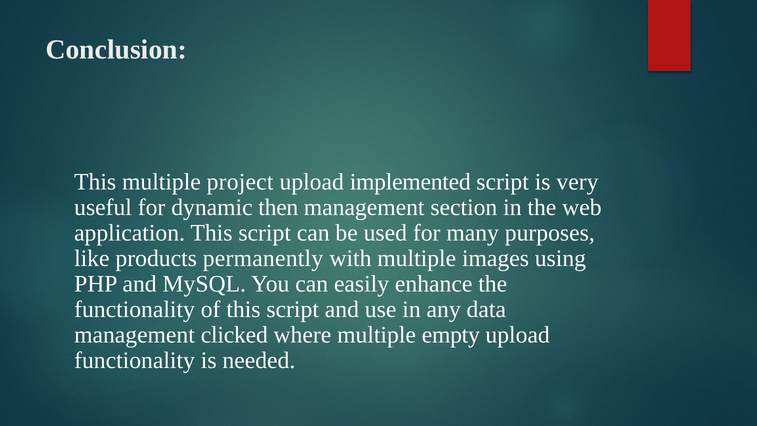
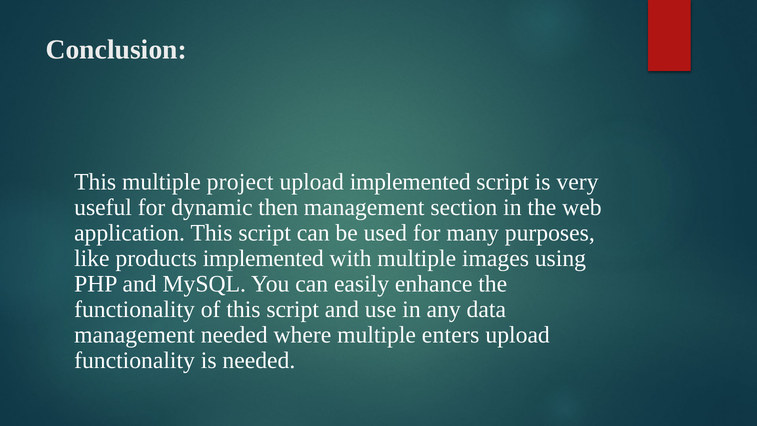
products permanently: permanently -> implemented
management clicked: clicked -> needed
empty: empty -> enters
